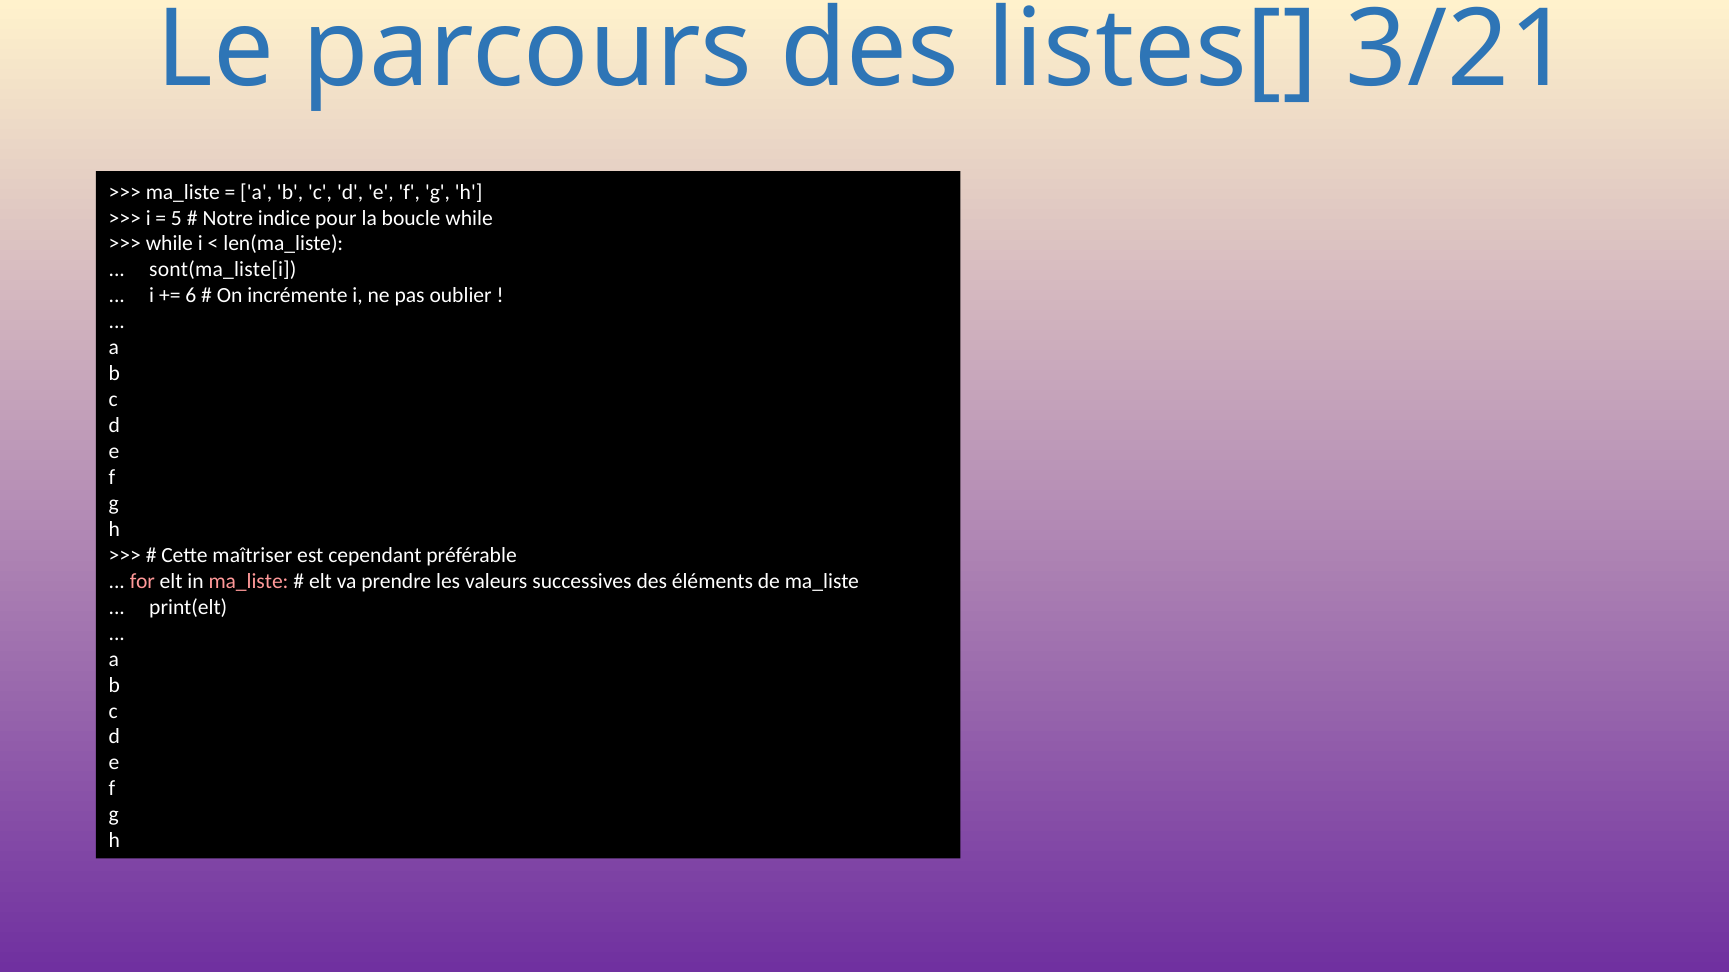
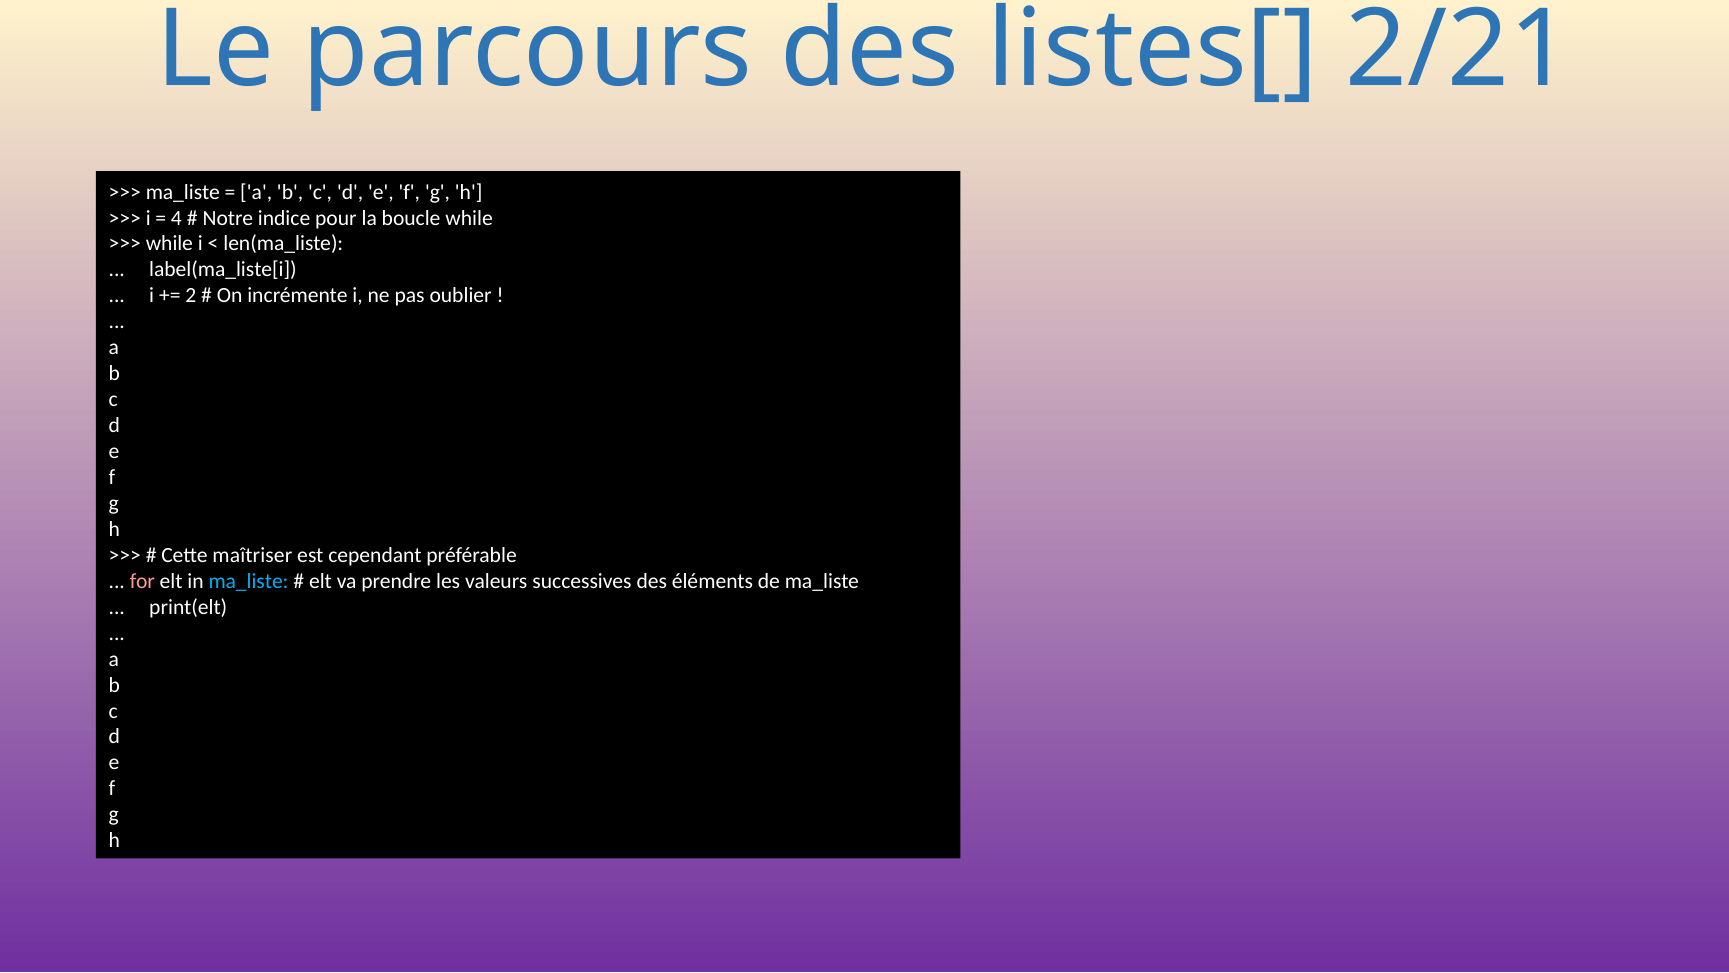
3/21: 3/21 -> 2/21
5: 5 -> 4
sont(ma_liste[i: sont(ma_liste[i -> label(ma_liste[i
6: 6 -> 2
ma_liste at (249, 581) colour: pink -> light blue
